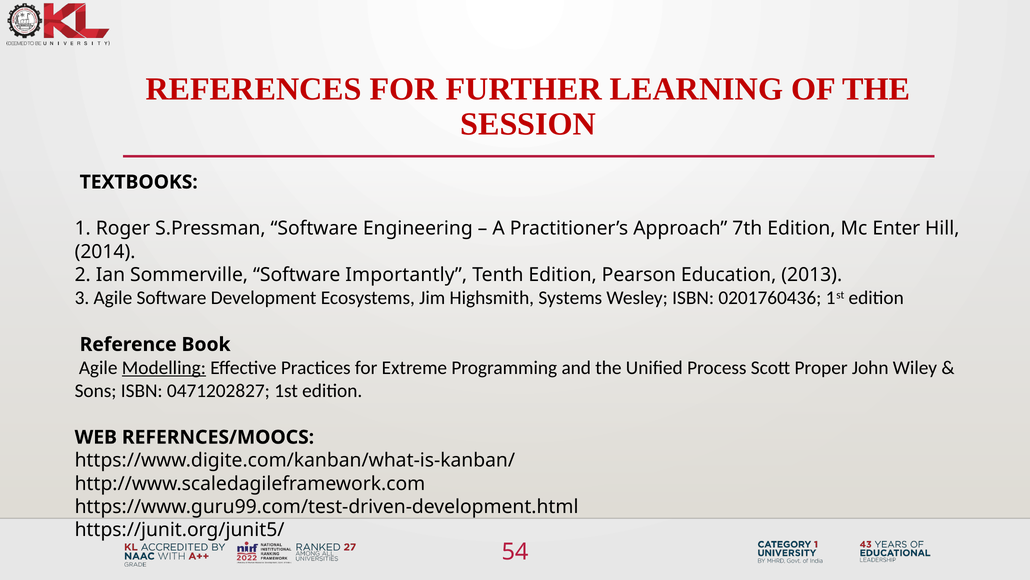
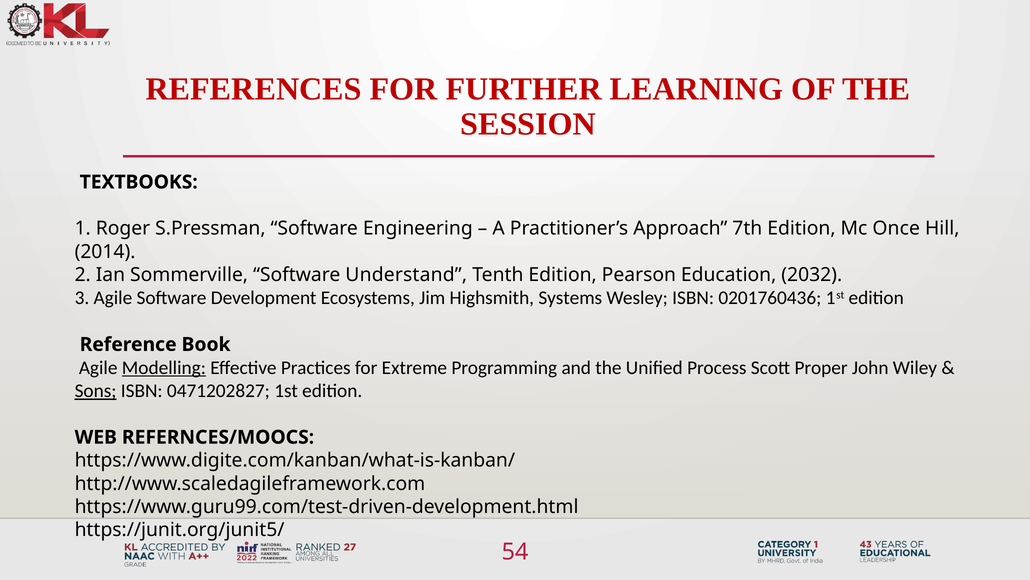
Enter: Enter -> Once
Importantly: Importantly -> Understand
2013: 2013 -> 2032
Sons underline: none -> present
